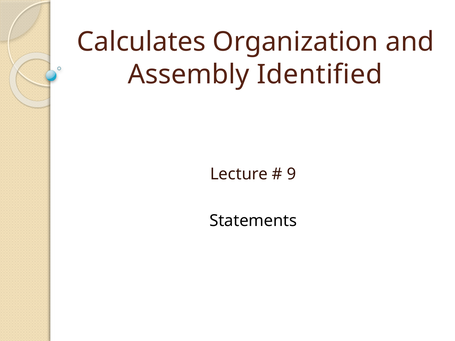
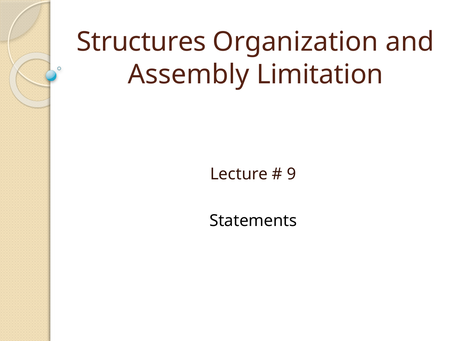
Calculates: Calculates -> Structures
Identified: Identified -> Limitation
